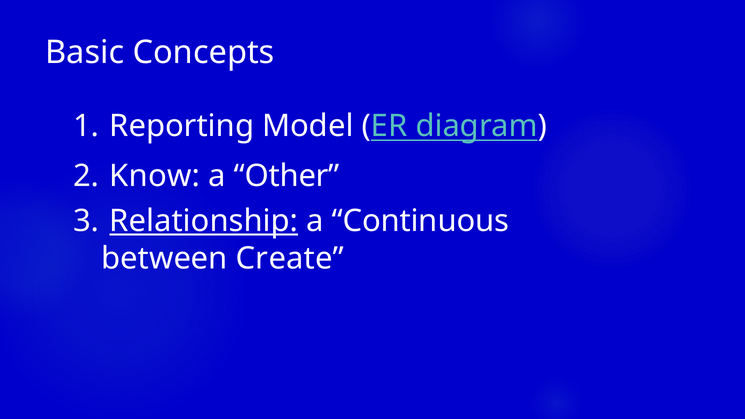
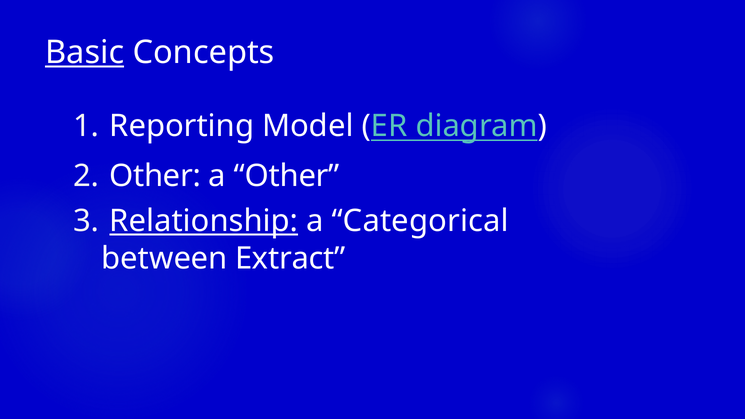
Basic underline: none -> present
Know at (155, 176): Know -> Other
Continuous: Continuous -> Categorical
Create: Create -> Extract
